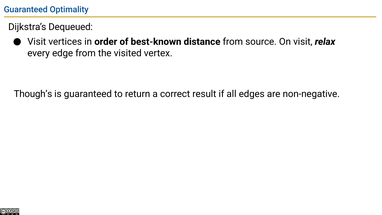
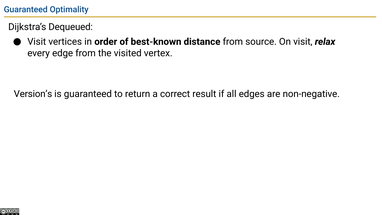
Though’s: Though’s -> Version’s
